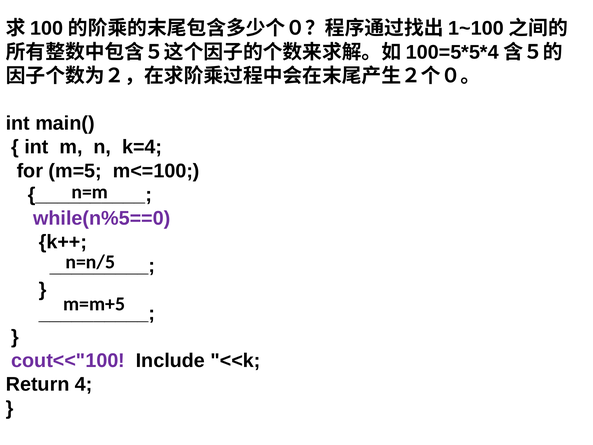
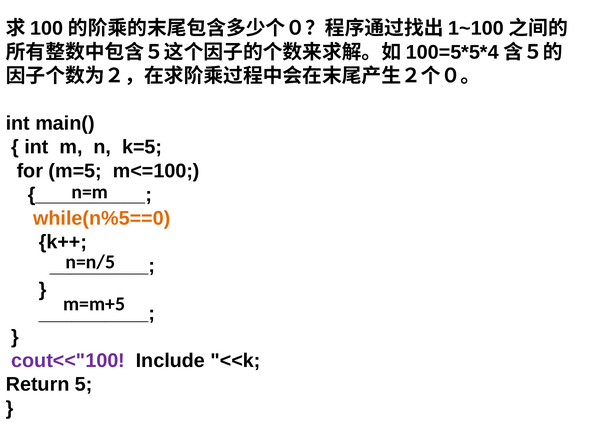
k=4: k=4 -> k=5
while(n%5==0 colour: purple -> orange
4: 4 -> 5
